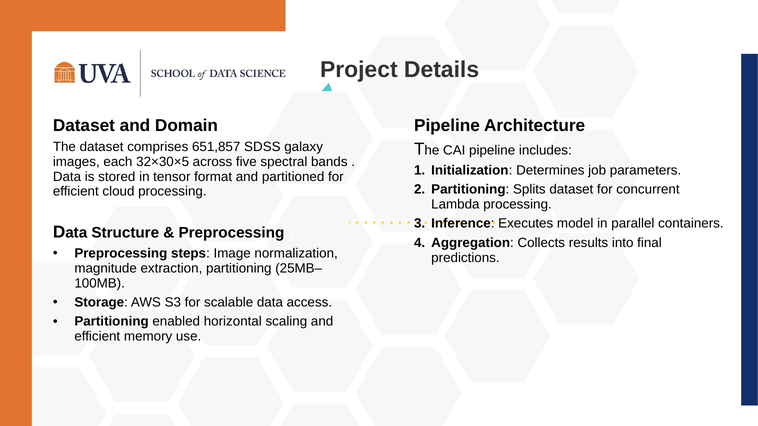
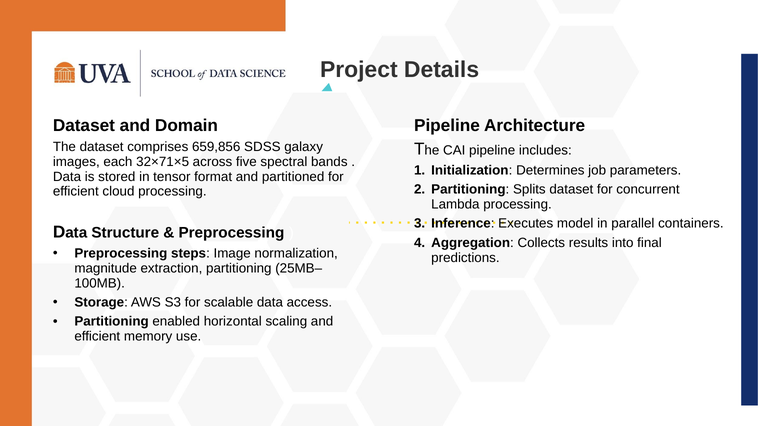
651,857: 651,857 -> 659,856
32×30×5: 32×30×5 -> 32×71×5
